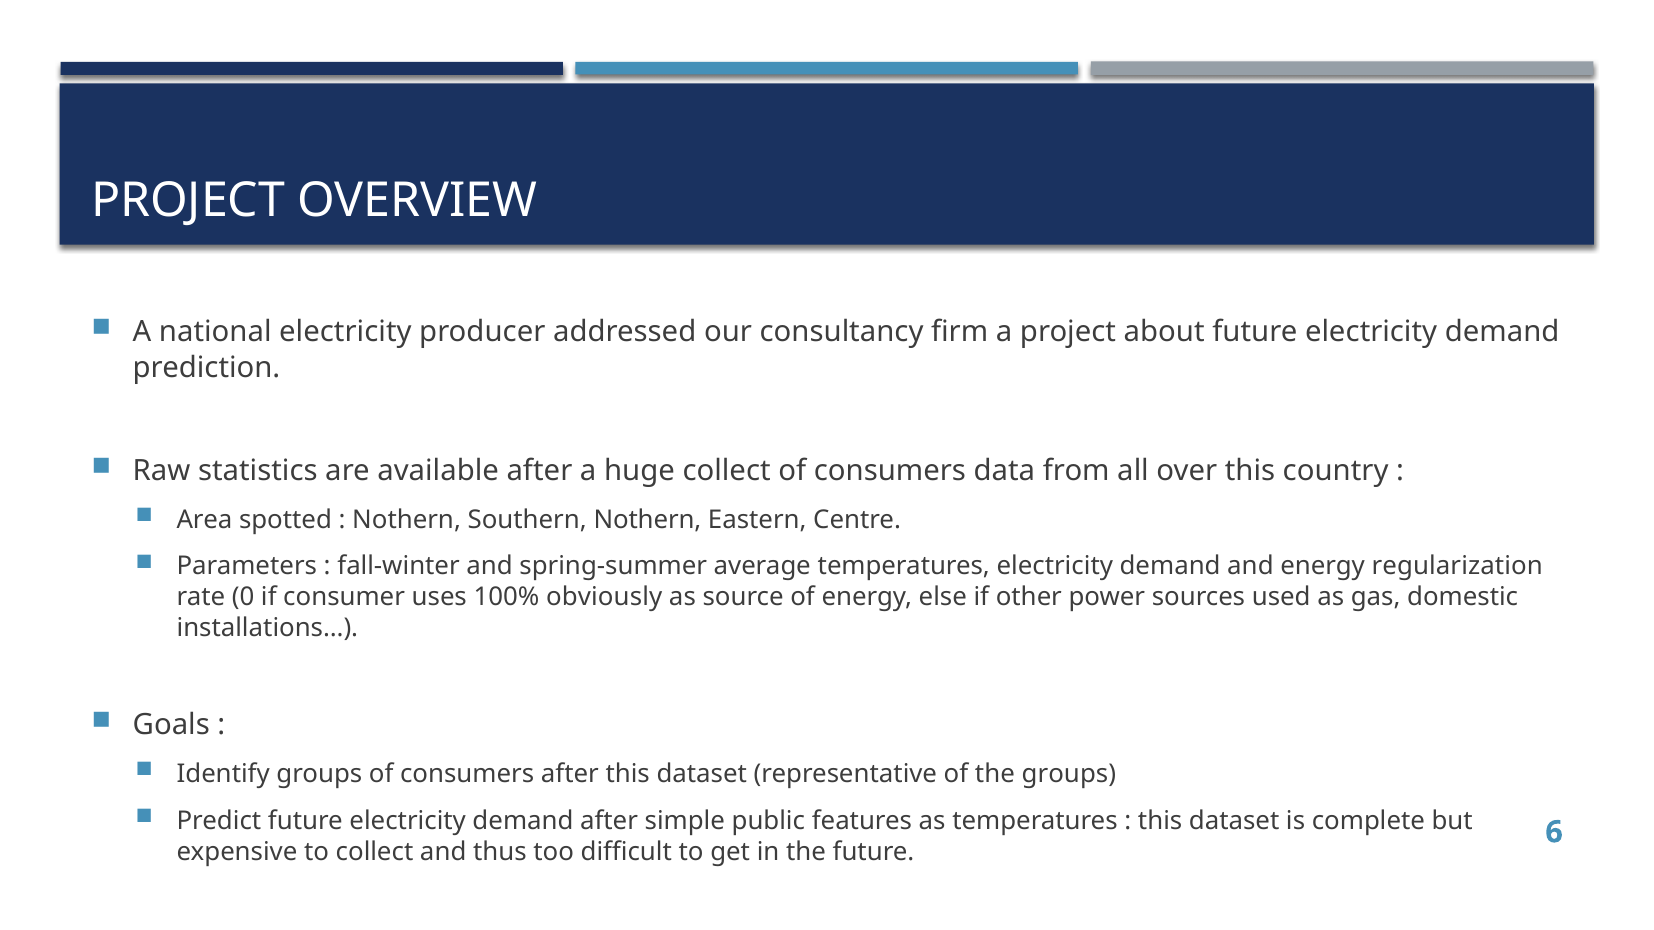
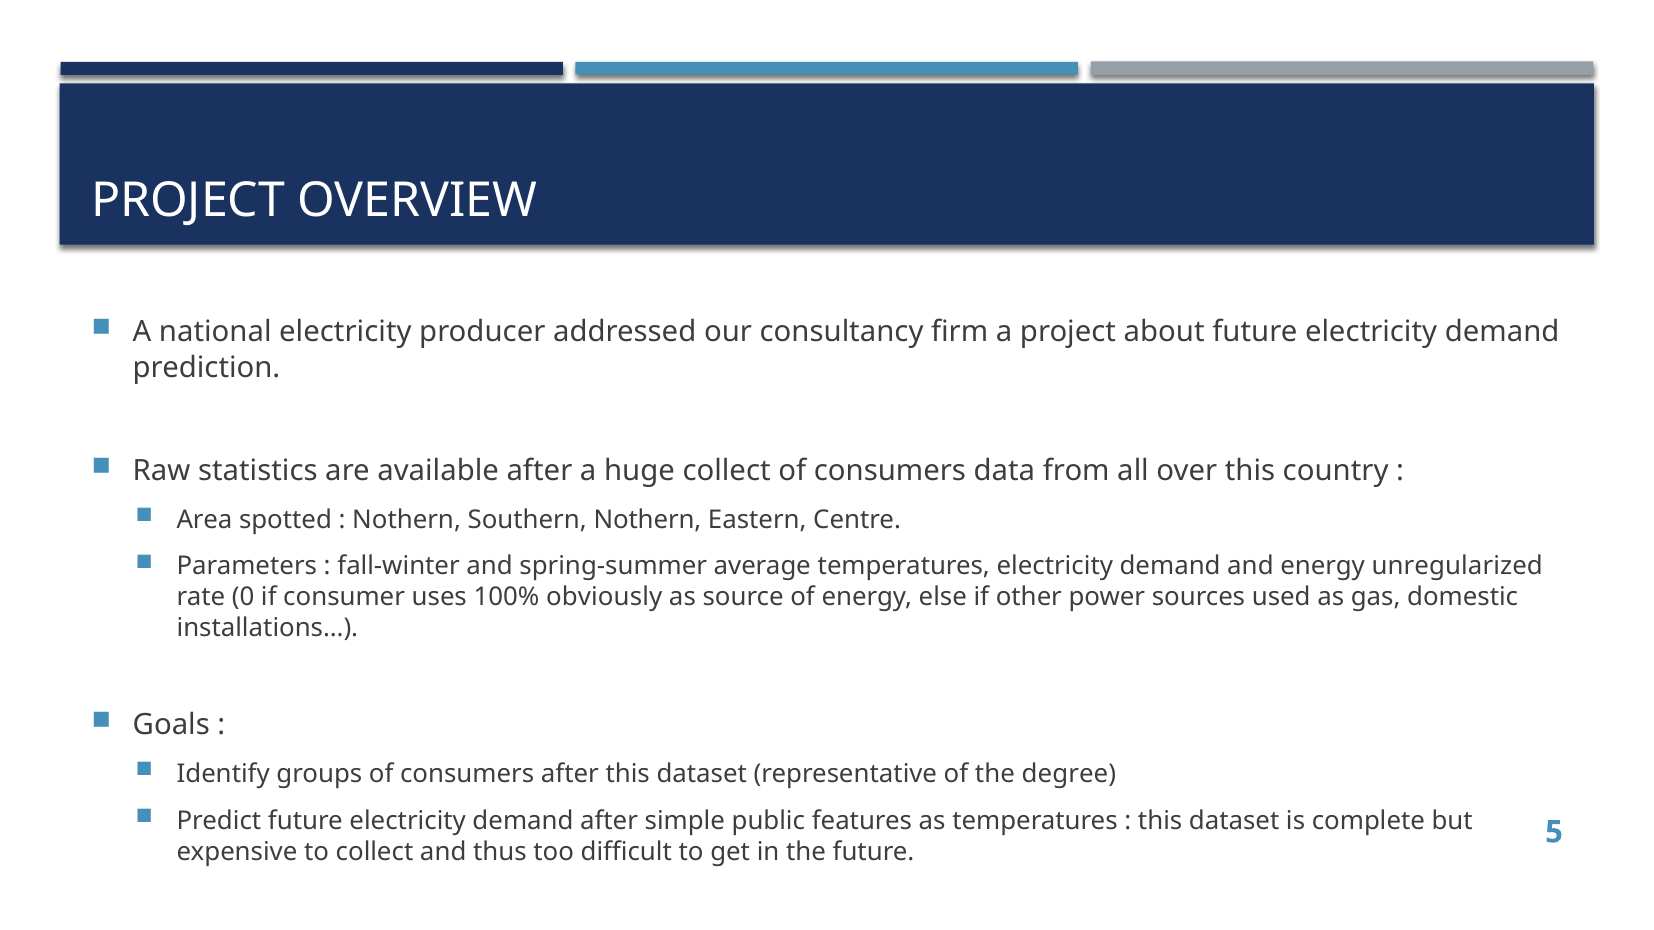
regularization: regularization -> unregularized
the groups: groups -> degree
6: 6 -> 5
